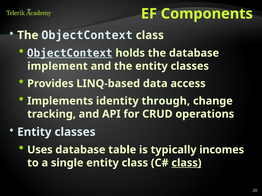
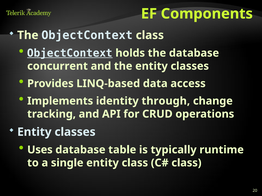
implement: implement -> concurrent
incomes: incomes -> runtime
class at (186, 163) underline: present -> none
